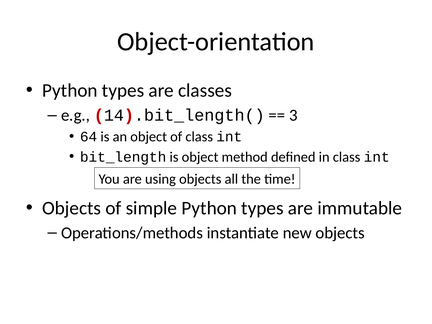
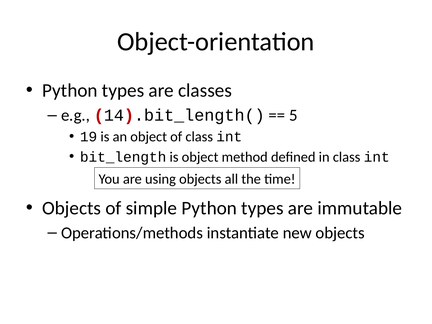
3: 3 -> 5
64: 64 -> 19
